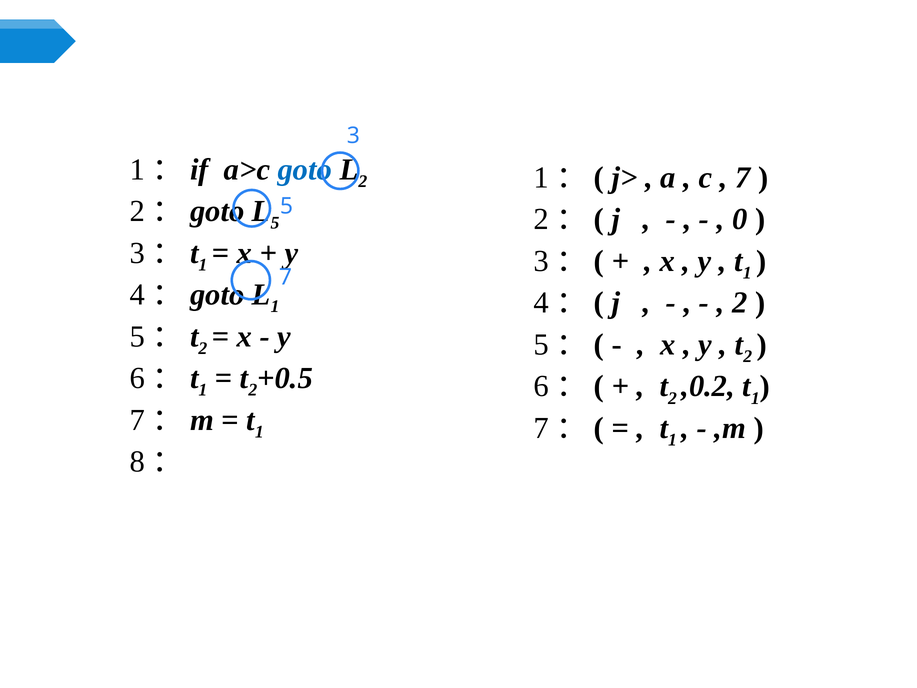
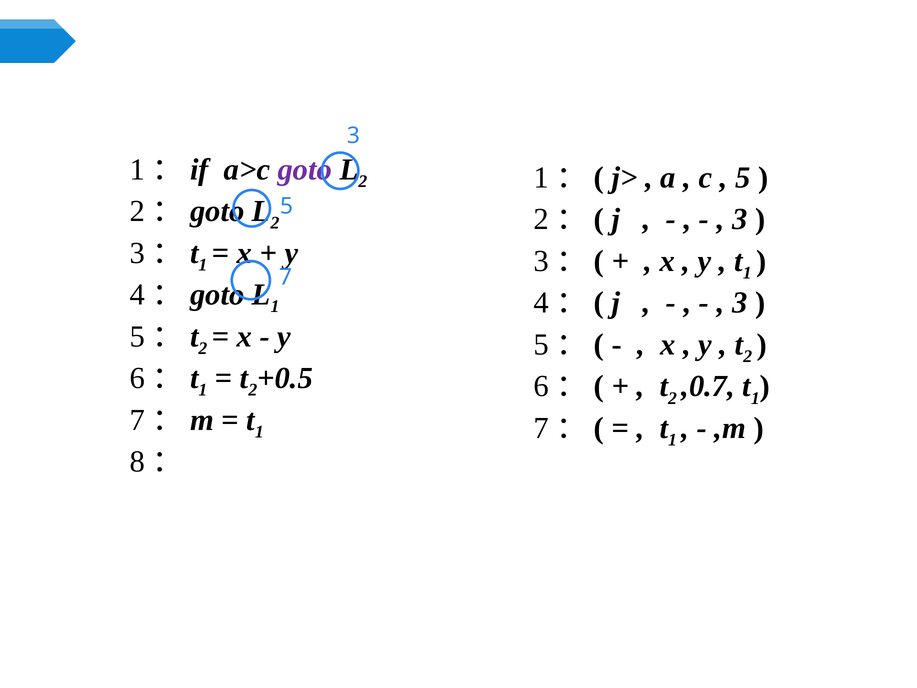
goto colour: blue -> purple
7 at (743, 177): 7 -> 5
5 at (275, 223): 5 -> 2
0 at (740, 219): 0 -> 3
2 at (740, 303): 2 -> 3
,0.2: ,0.2 -> ,0.7
